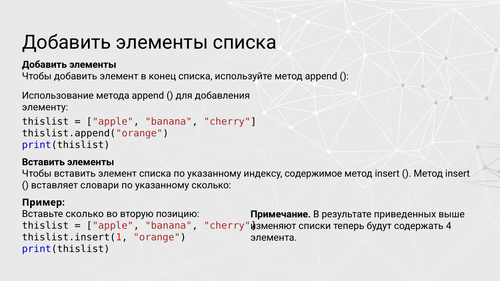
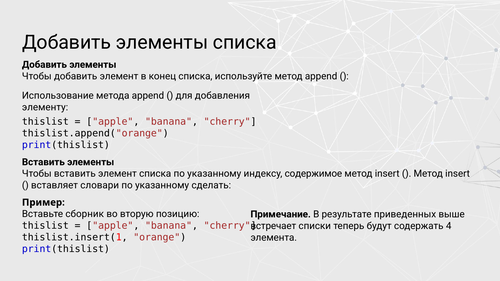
указанному сколько: сколько -> сделать
Вставьте сколько: сколько -> сборник
изменяют: изменяют -> встречает
